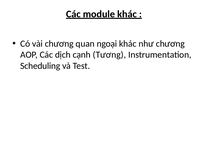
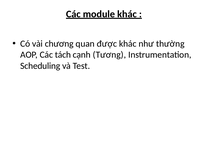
ngoại: ngoại -> được
như chương: chương -> thường
dịch: dịch -> tách
